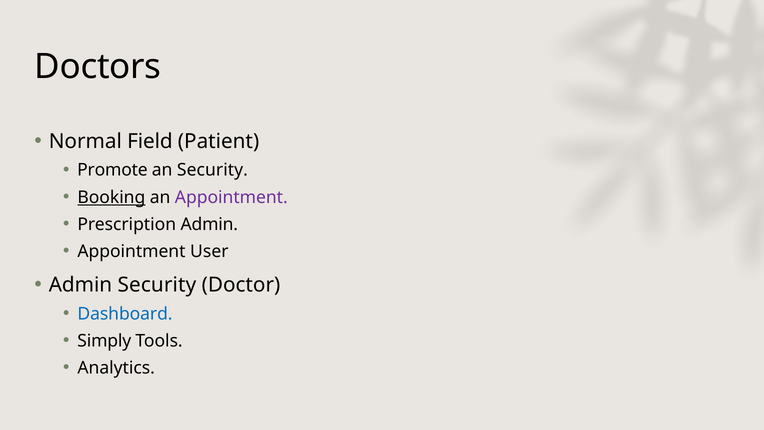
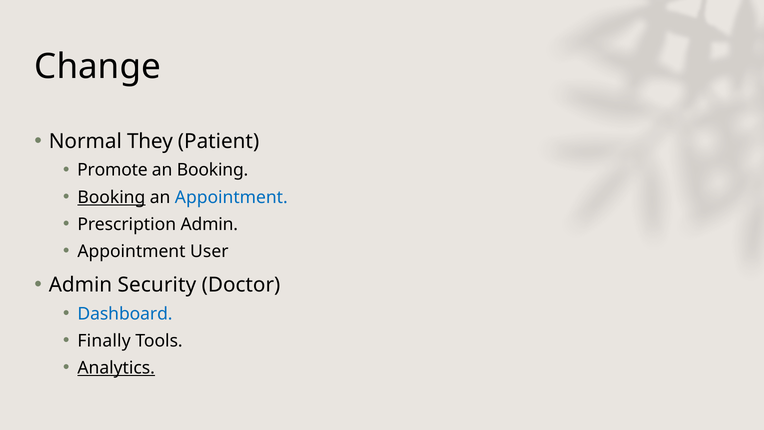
Doctors: Doctors -> Change
Field: Field -> They
an Security: Security -> Booking
Appointment at (231, 197) colour: purple -> blue
Simply: Simply -> Finally
Analytics underline: none -> present
